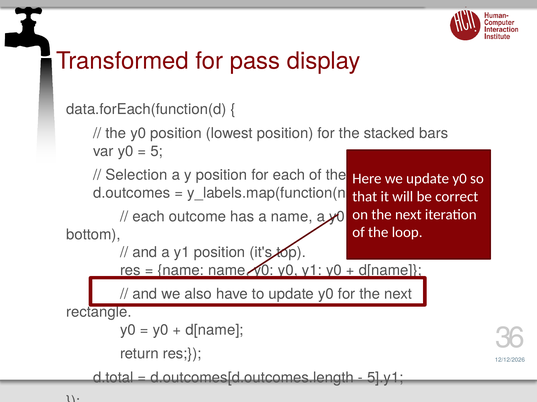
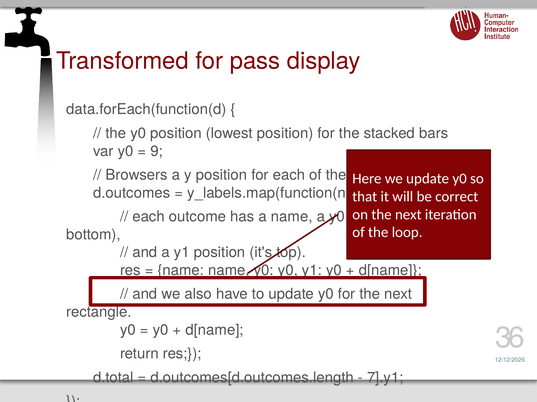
5: 5 -> 9
Selection: Selection -> Browsers
5].y1: 5].y1 -> 7].y1
